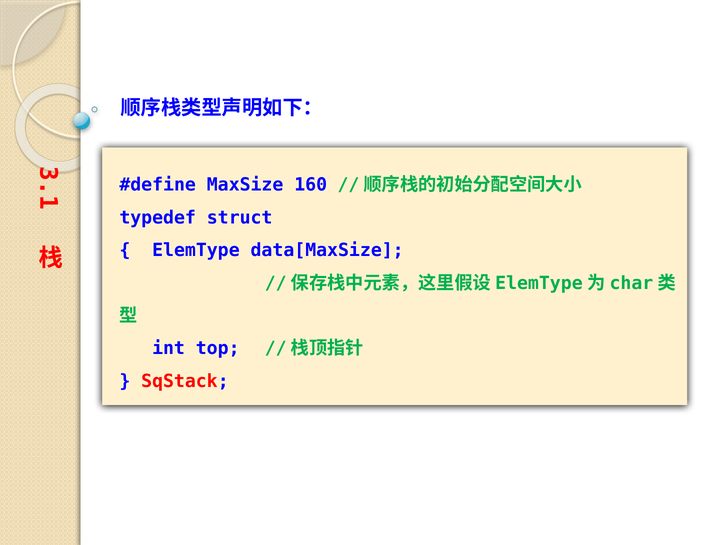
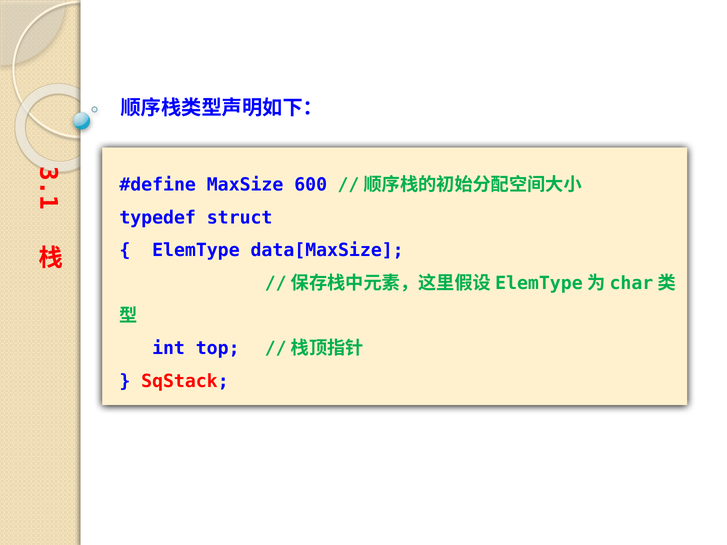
160: 160 -> 600
